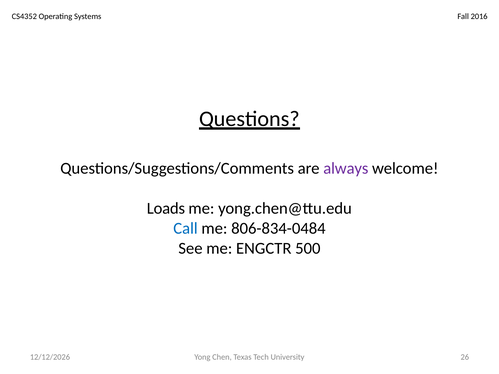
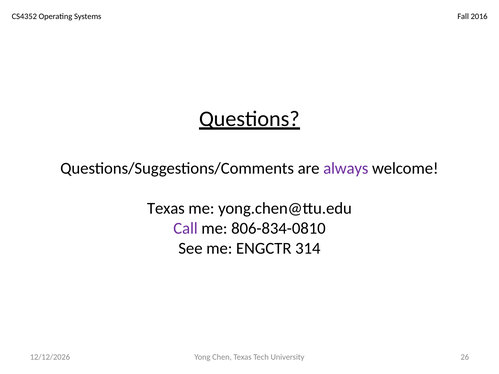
Loads at (166, 209): Loads -> Texas
Call colour: blue -> purple
806-834-0484: 806-834-0484 -> 806-834-0810
500: 500 -> 314
